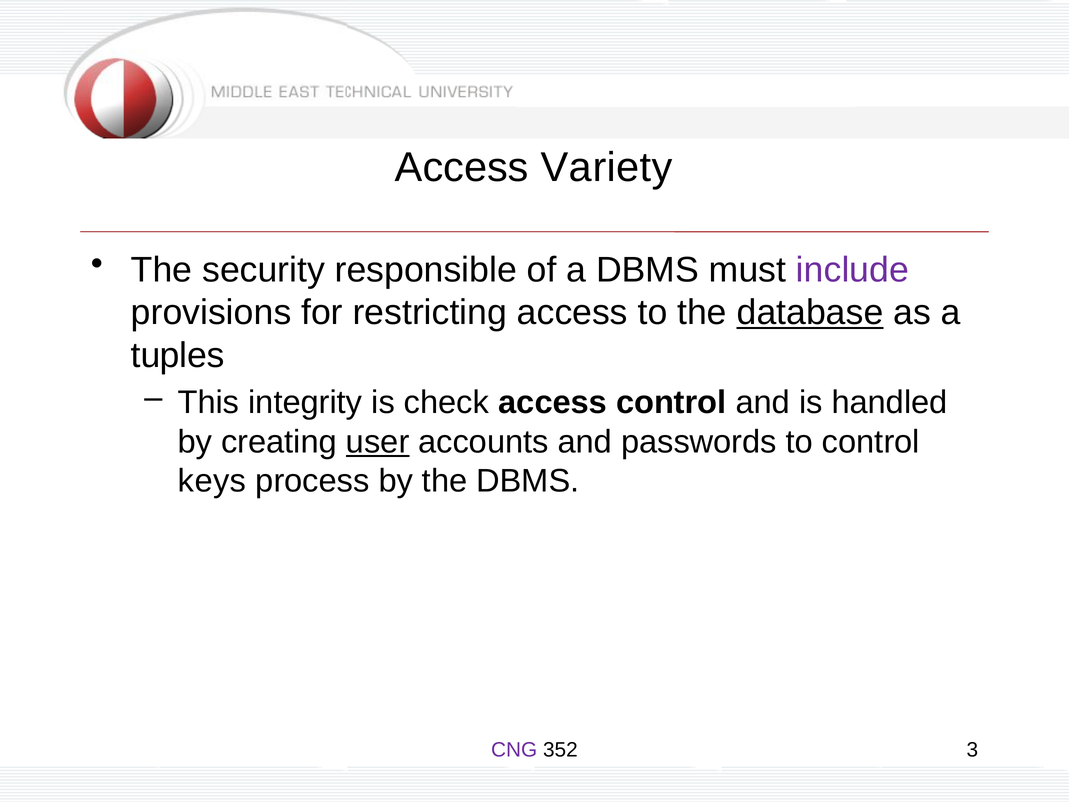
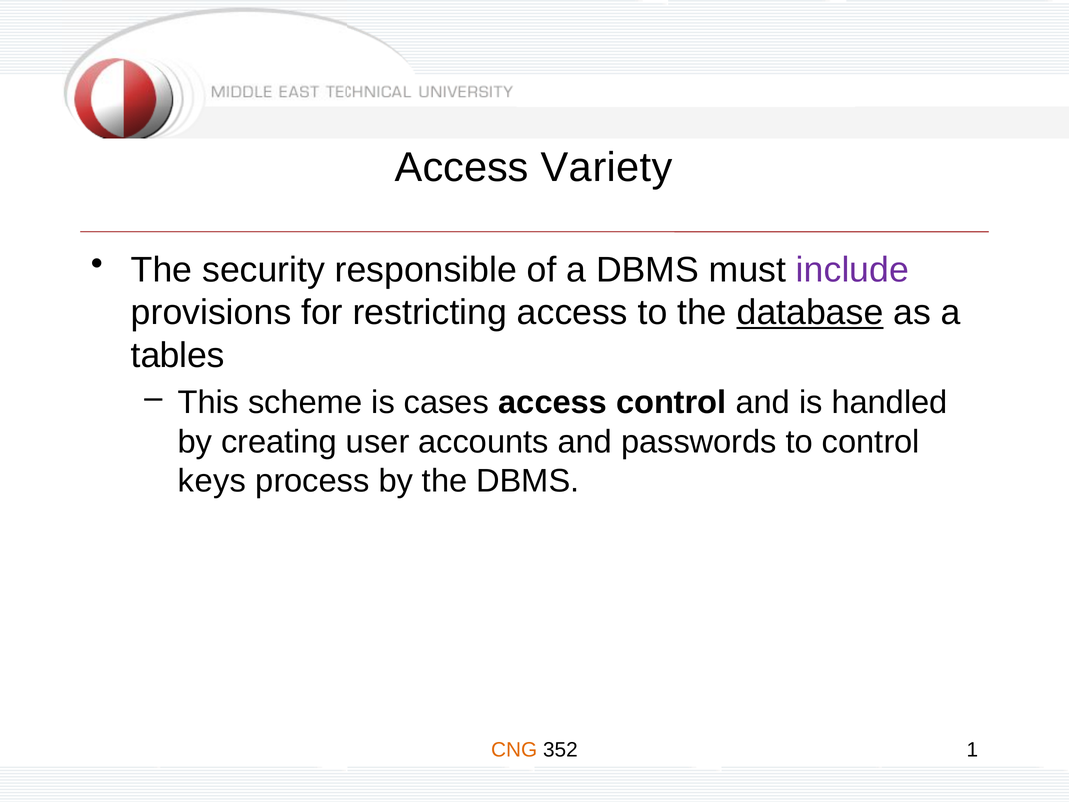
tuples: tuples -> tables
integrity: integrity -> scheme
check: check -> cases
user underline: present -> none
CNG colour: purple -> orange
3: 3 -> 1
